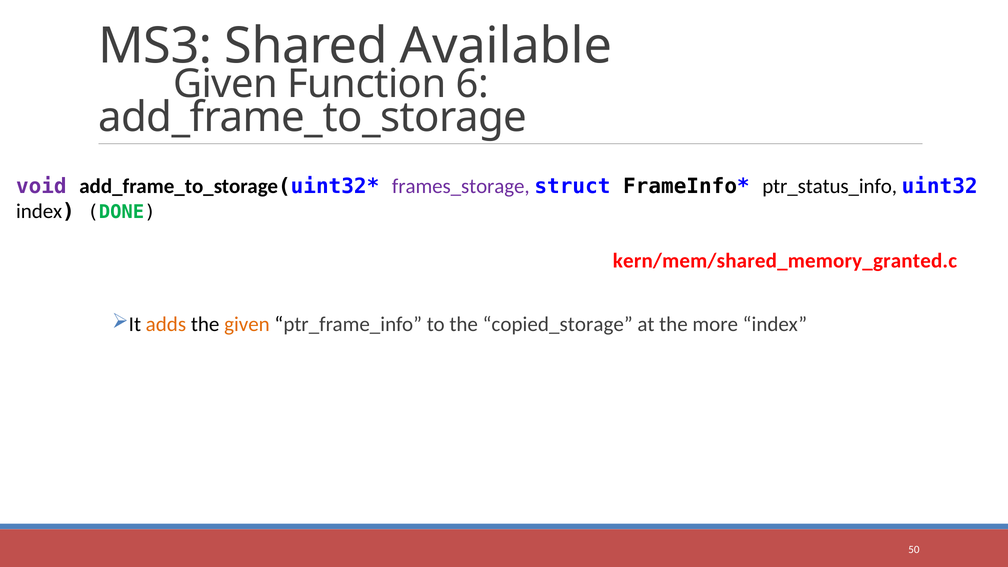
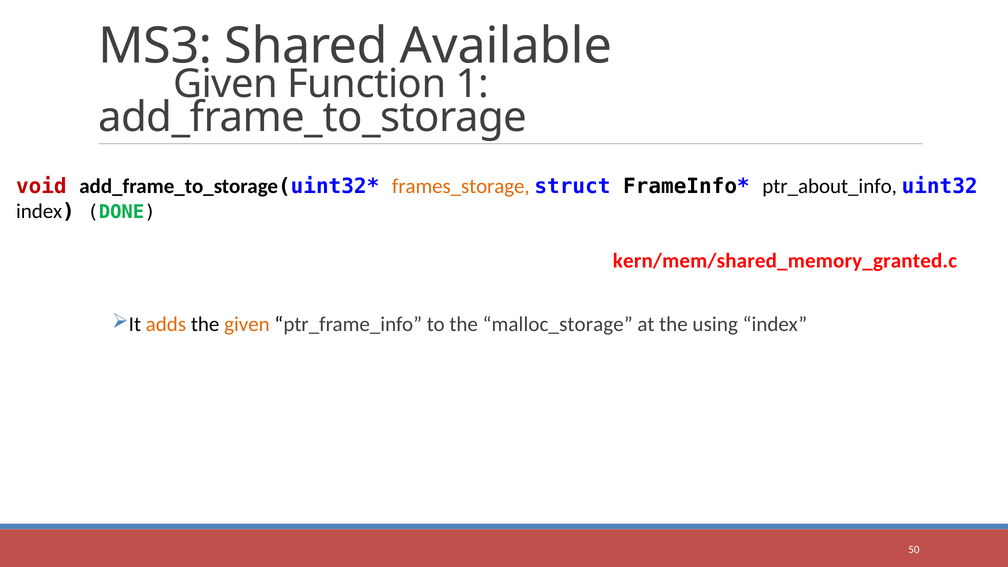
6: 6 -> 1
void colour: purple -> red
frames_storage colour: purple -> orange
ptr_status_info: ptr_status_info -> ptr_about_info
copied_storage: copied_storage -> malloc_storage
more: more -> using
